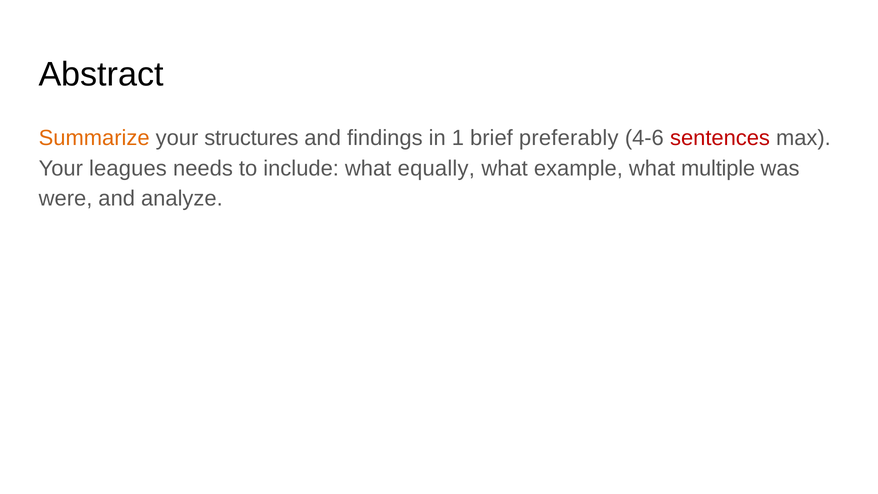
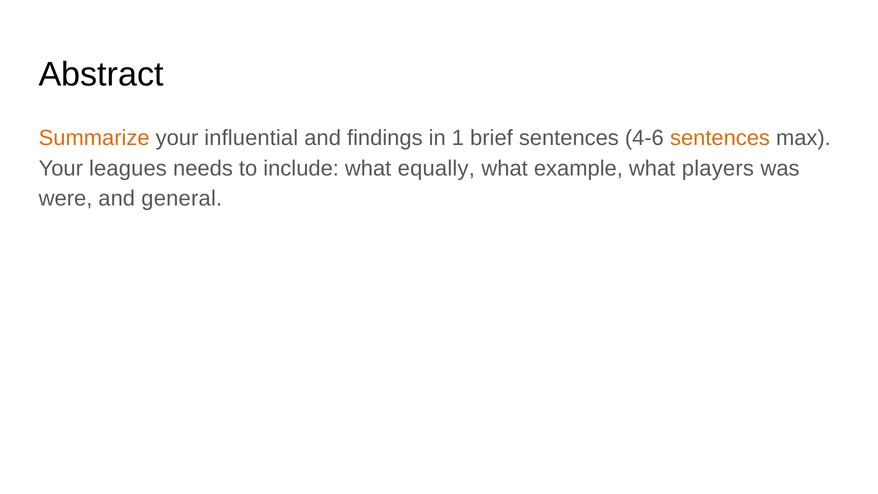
structures: structures -> influential
brief preferably: preferably -> sentences
sentences at (720, 138) colour: red -> orange
multiple: multiple -> players
analyze: analyze -> general
